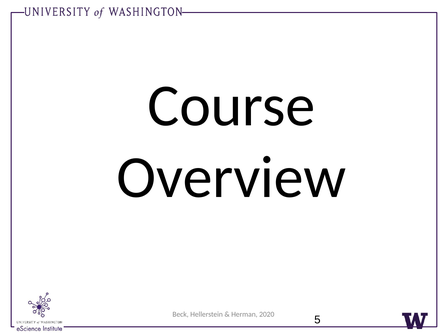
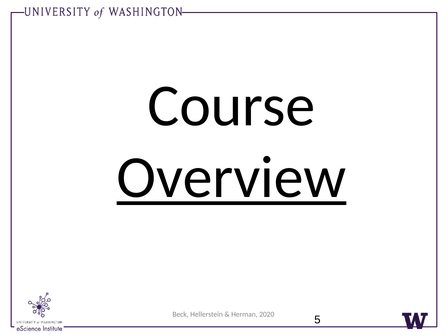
Overview underline: none -> present
